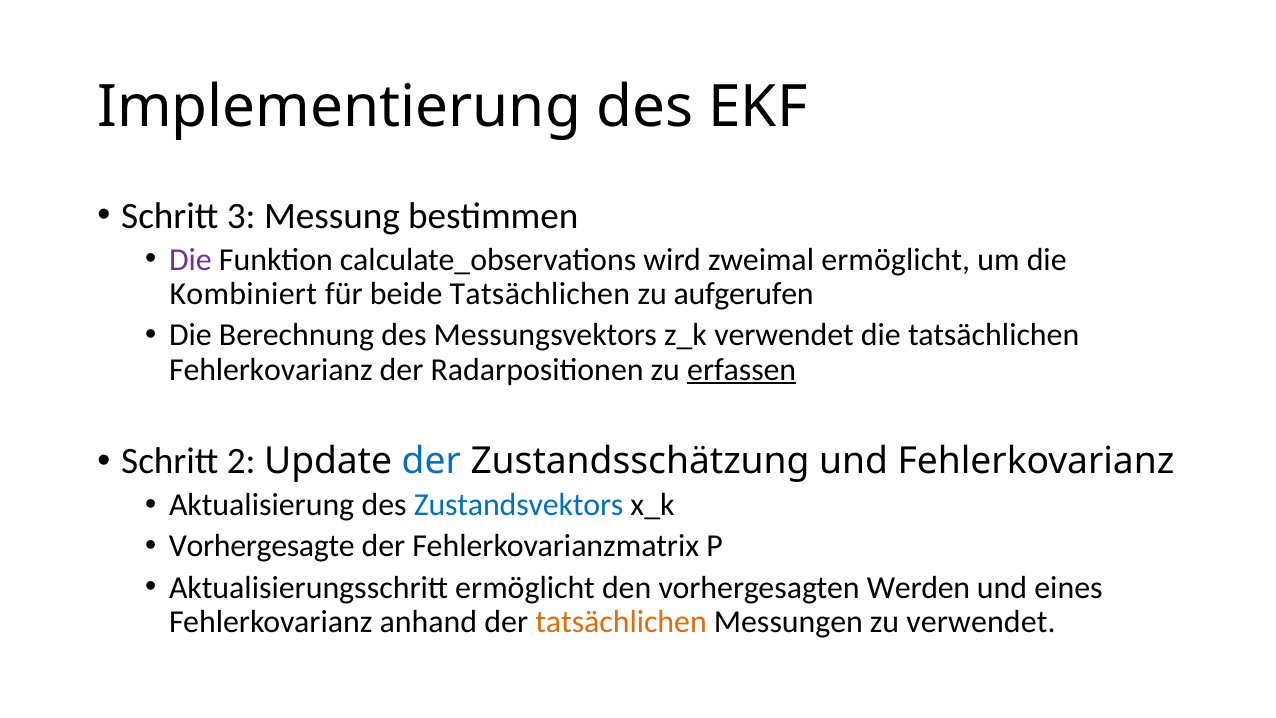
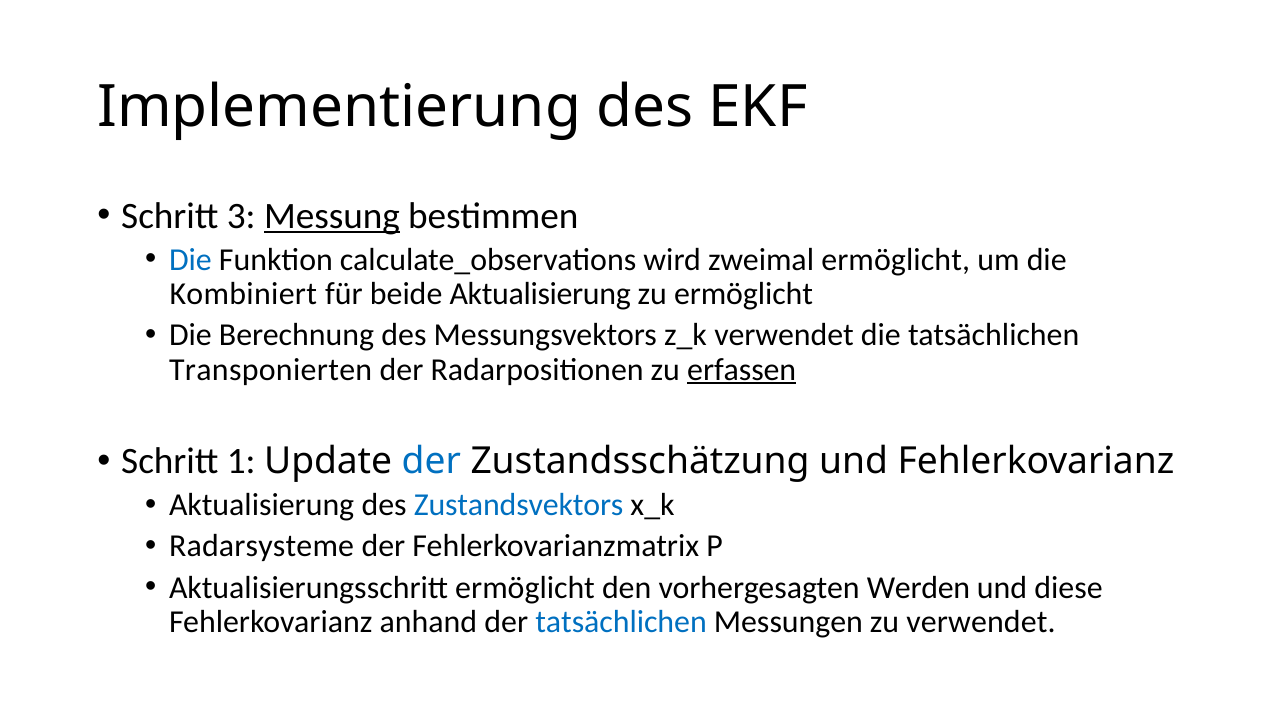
Messung underline: none -> present
Die at (190, 260) colour: purple -> blue
beide Tatsächlichen: Tatsächlichen -> Aktualisierung
zu aufgerufen: aufgerufen -> ermöglicht
Fehlerkovarianz at (271, 370): Fehlerkovarianz -> Transponierten
2: 2 -> 1
Vorhergesagte: Vorhergesagte -> Radarsysteme
eines: eines -> diese
tatsächlichen at (621, 622) colour: orange -> blue
